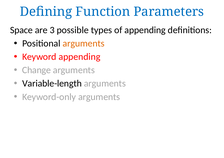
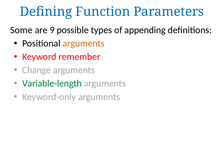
Space: Space -> Some
3: 3 -> 9
Keyword appending: appending -> remember
Variable-length colour: black -> green
